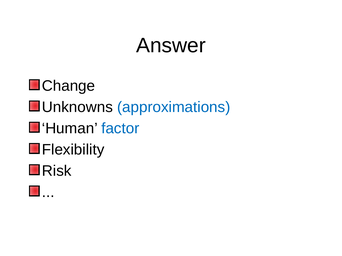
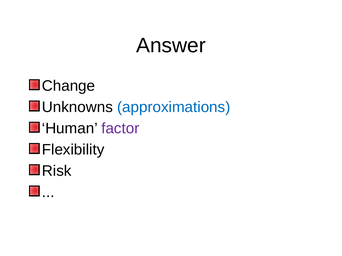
factor colour: blue -> purple
